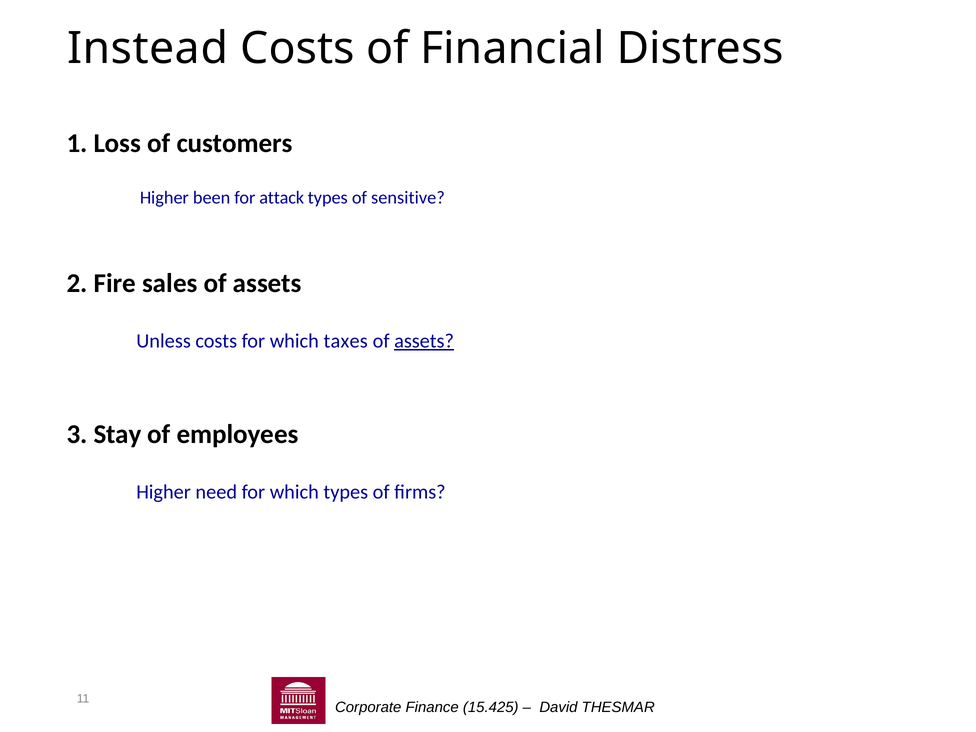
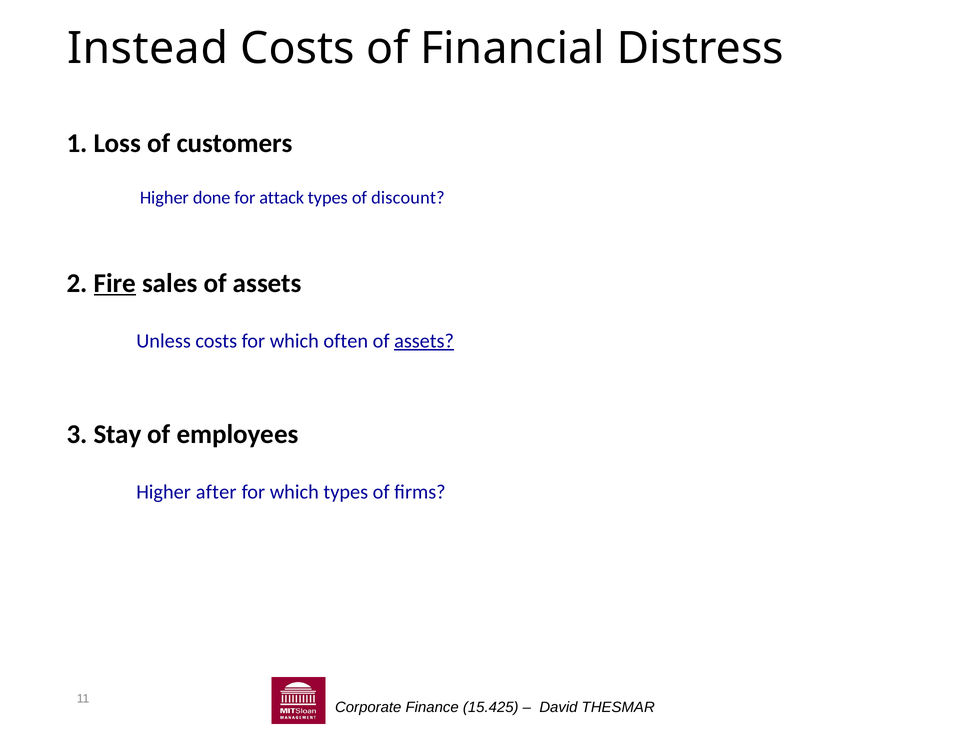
been: been -> done
sensitive: sensitive -> discount
Fire underline: none -> present
taxes: taxes -> often
need: need -> after
